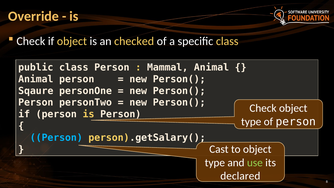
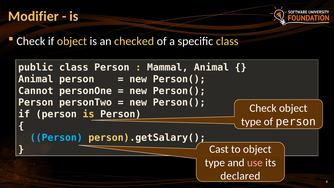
Override: Override -> Modifier
Sqaure: Sqaure -> Cannot
use colour: light green -> pink
